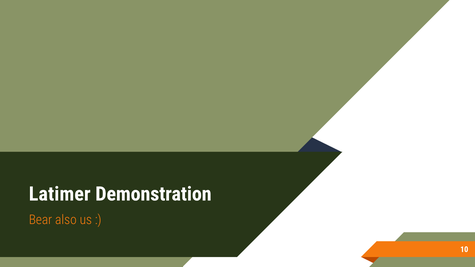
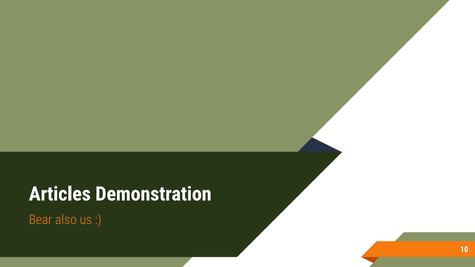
Latimer: Latimer -> Articles
